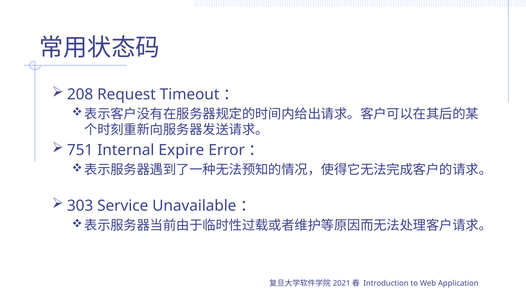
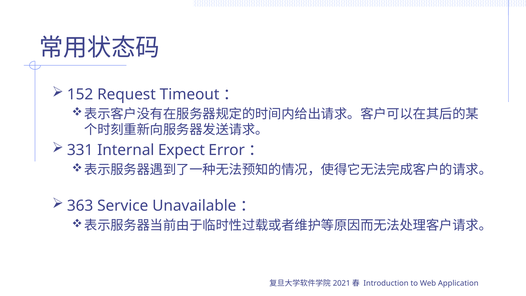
208: 208 -> 152
751: 751 -> 331
Expire: Expire -> Expect
303: 303 -> 363
